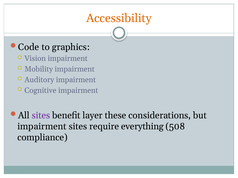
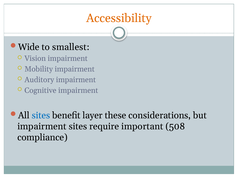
Code: Code -> Wide
graphics: graphics -> smallest
sites at (41, 116) colour: purple -> blue
everything: everything -> important
